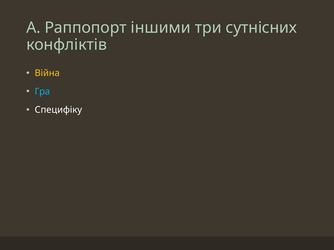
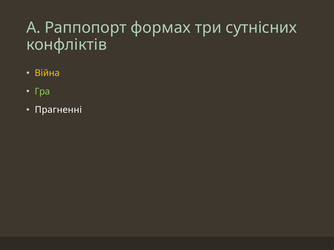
іншими: іншими -> формах
Гра colour: light blue -> light green
Специфіку: Специфіку -> Прагненні
